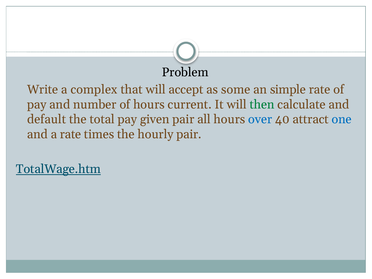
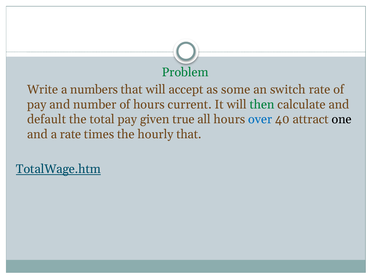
Problem colour: black -> green
complex: complex -> numbers
simple: simple -> switch
given pair: pair -> true
one colour: blue -> black
hourly pair: pair -> that
